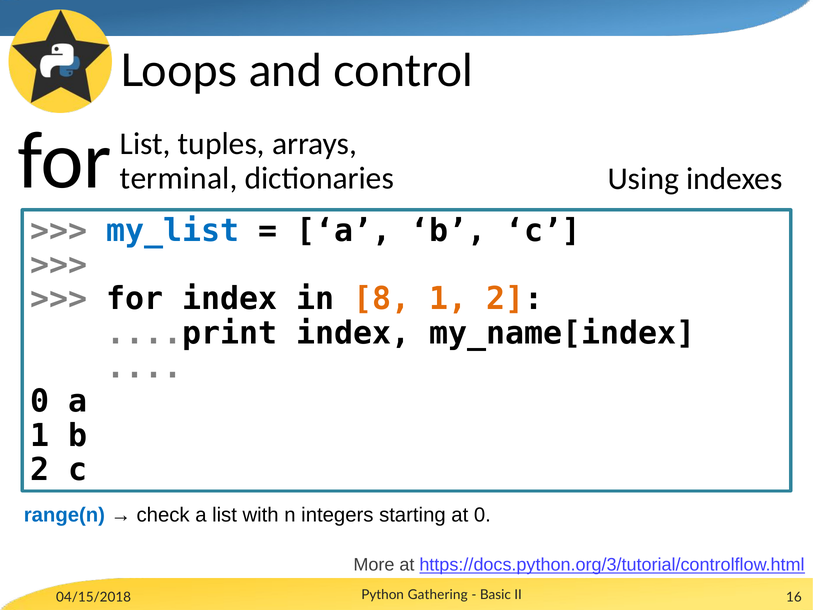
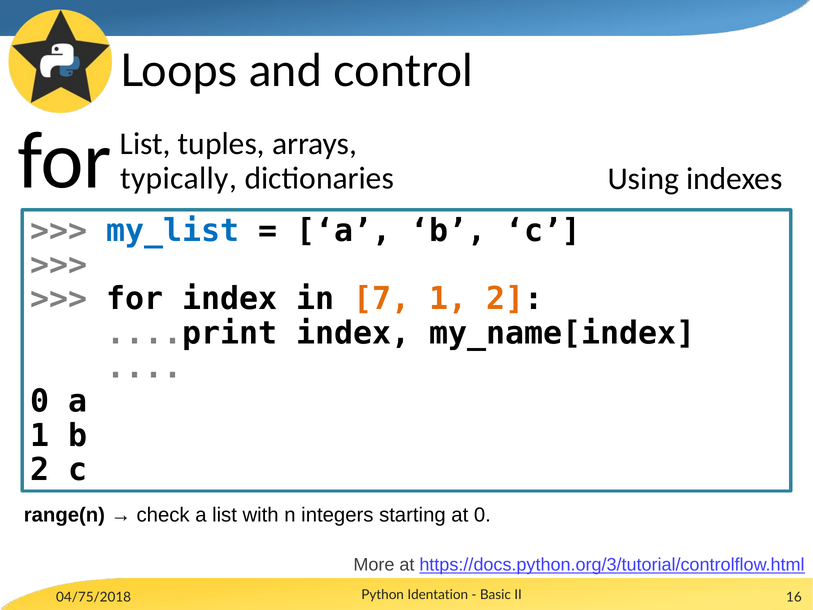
terminal: terminal -> typically
8: 8 -> 7
range(n colour: blue -> black
04/15/2018: 04/15/2018 -> 04/75/2018
Gathering: Gathering -> Identation
